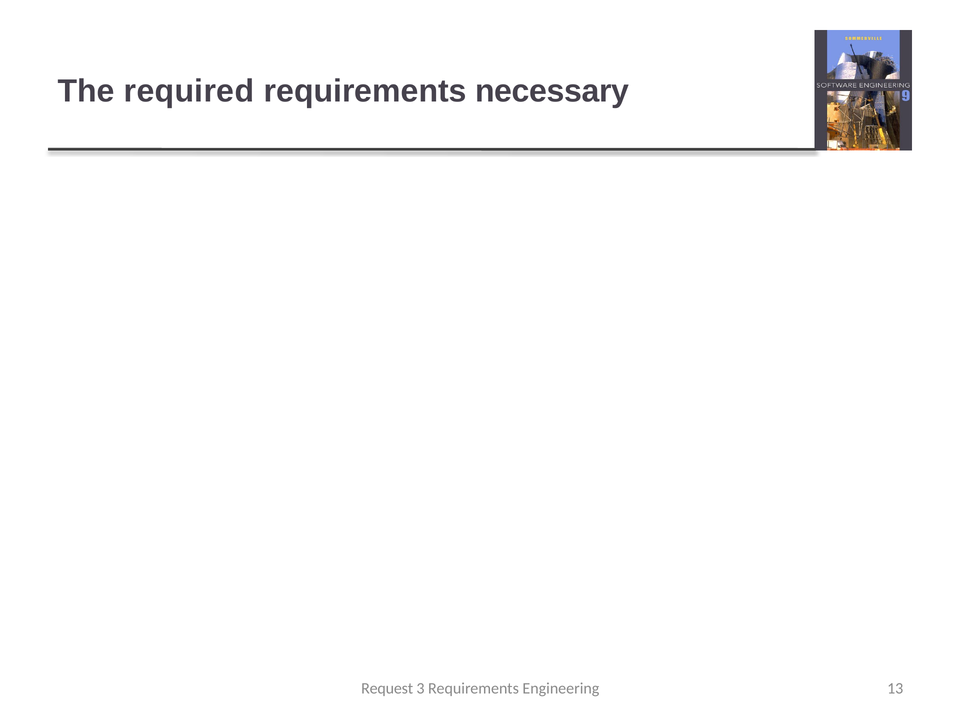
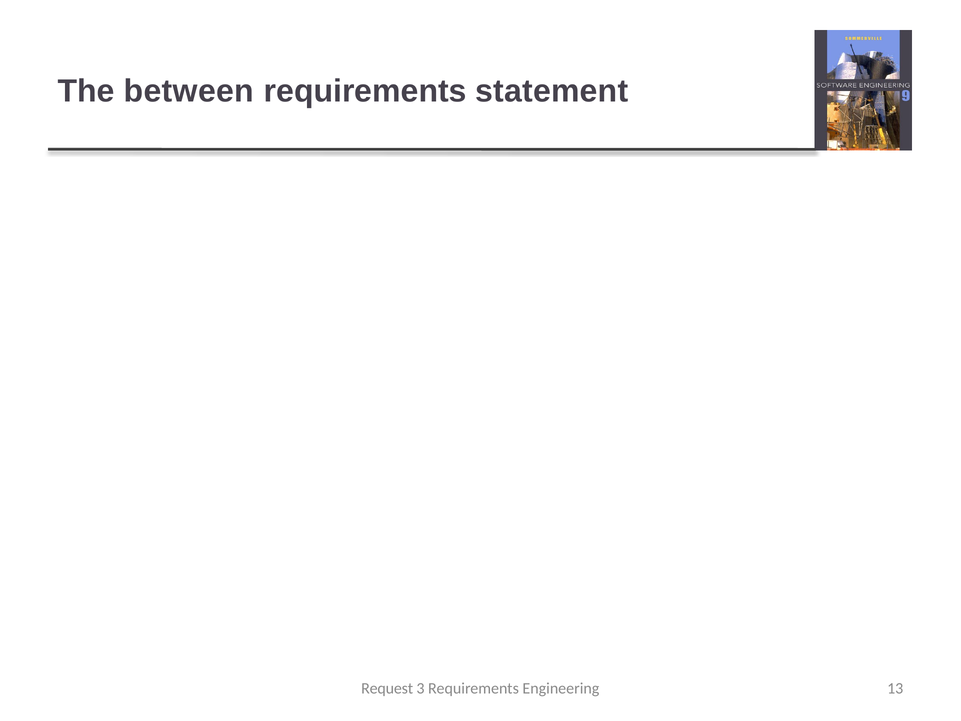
The required: required -> between
requirements necessary: necessary -> statement
